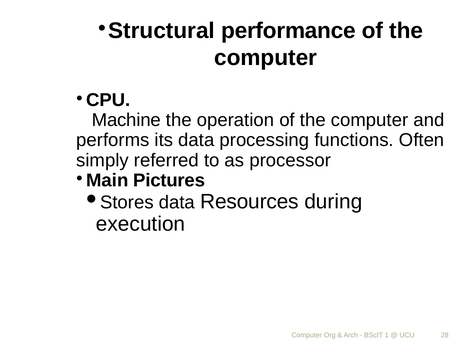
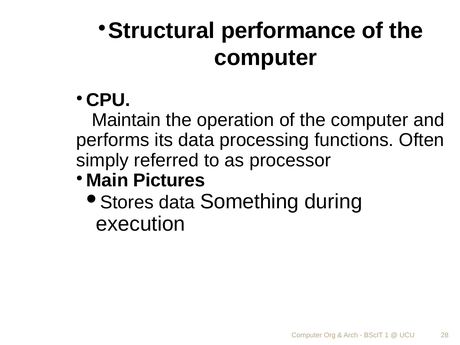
Machine: Machine -> Maintain
Resources: Resources -> Something
